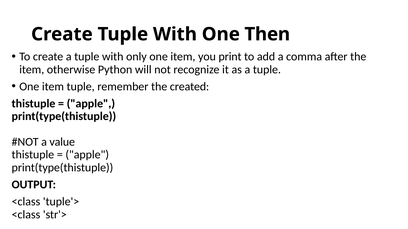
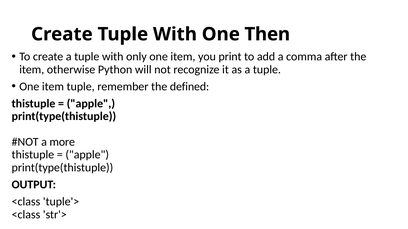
created: created -> defined
value: value -> more
